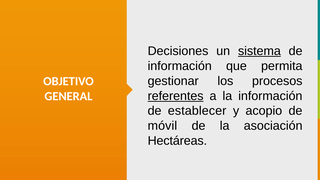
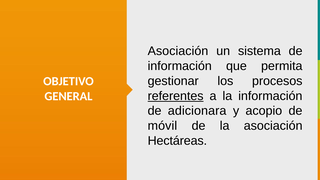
Decisiones at (178, 51): Decisiones -> Asociación
sistema underline: present -> none
establecer: establecer -> adicionara
